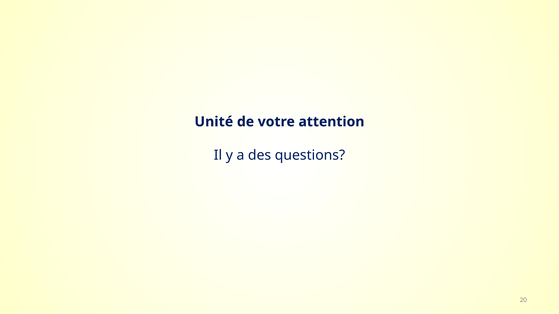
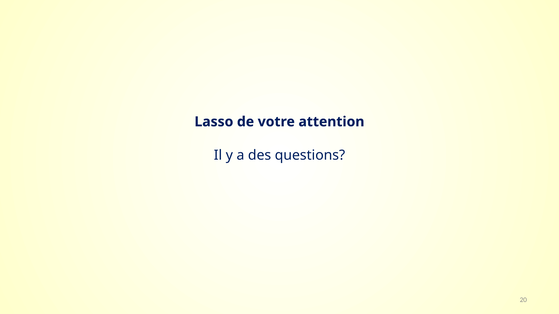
Unité: Unité -> Lasso
